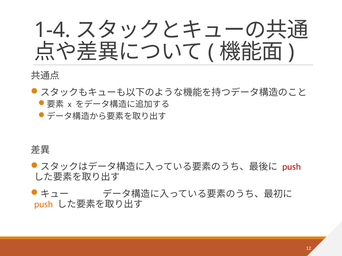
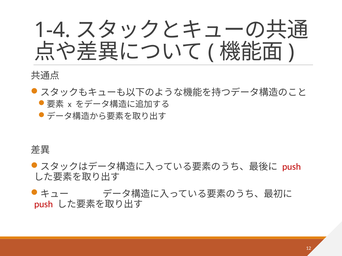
push at (44, 205) colour: orange -> red
